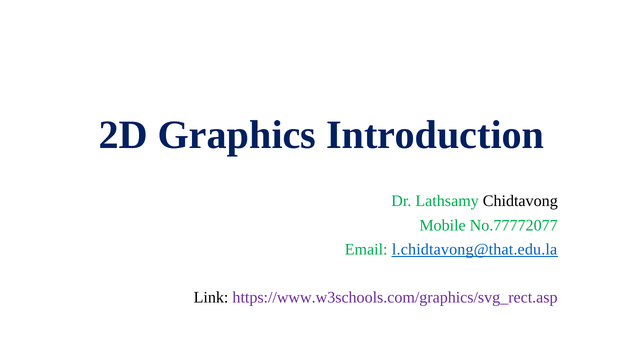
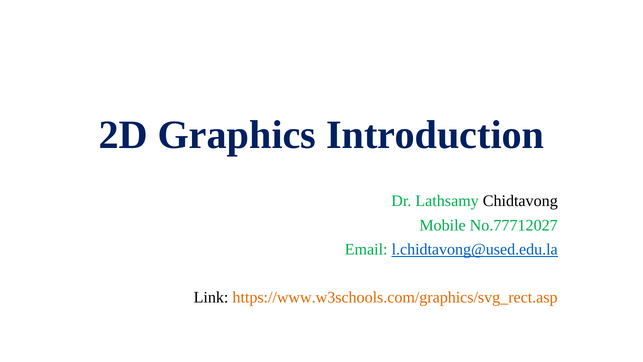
No.77772077: No.77772077 -> No.77712027
l.chidtavong@that.edu.la: l.chidtavong@that.edu.la -> l.chidtavong@used.edu.la
https://www.w3schools.com/graphics/svg_rect.asp colour: purple -> orange
